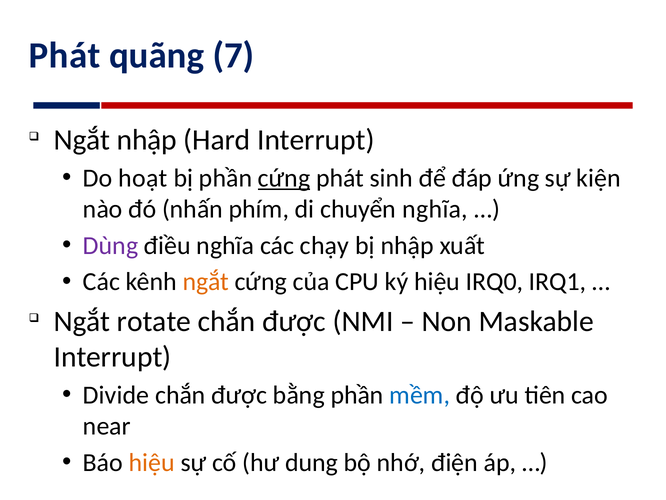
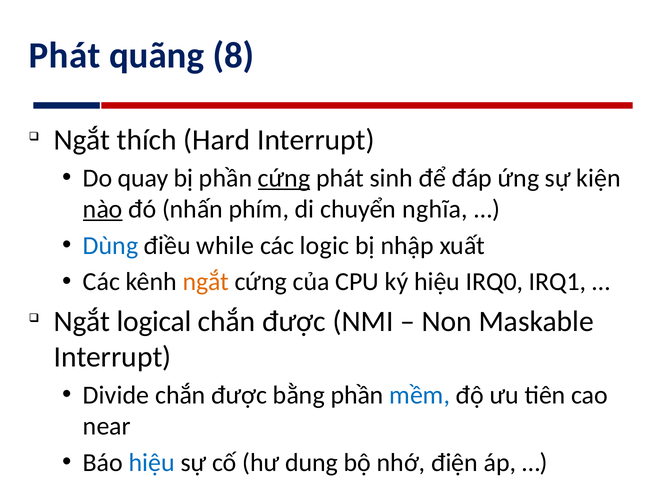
7: 7 -> 8
Ngắt nhập: nhập -> thích
hoạt: hoạt -> quay
nào underline: none -> present
Dùng colour: purple -> blue
điều nghĩa: nghĩa -> while
chạy: chạy -> logic
rotate: rotate -> logical
hiệu at (152, 462) colour: orange -> blue
